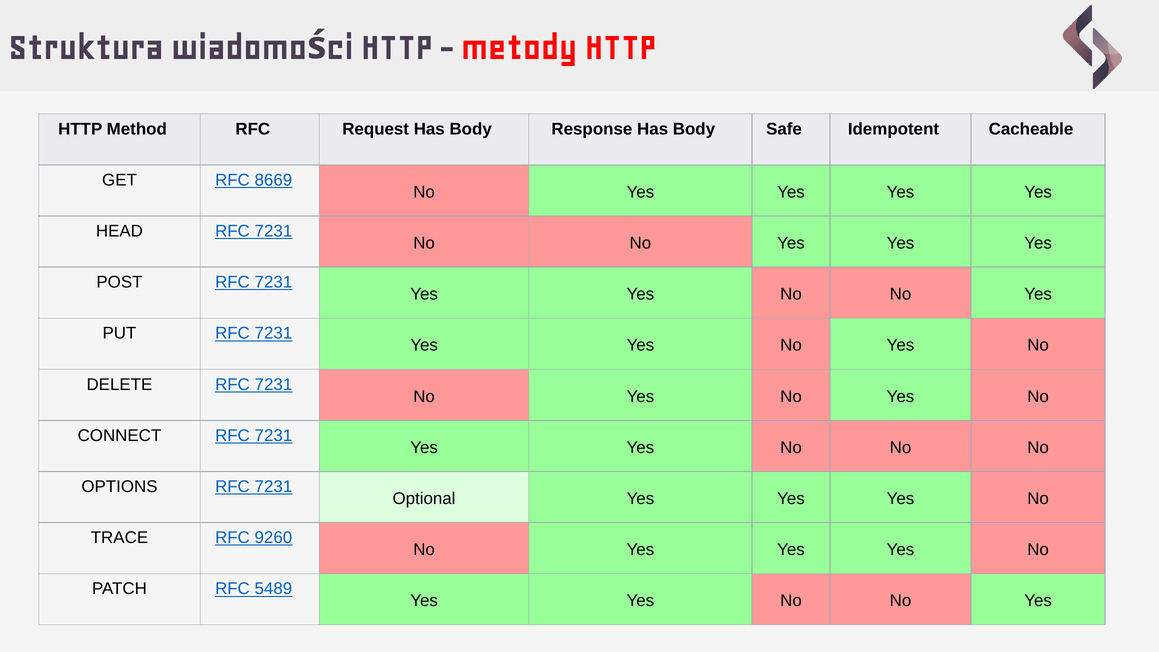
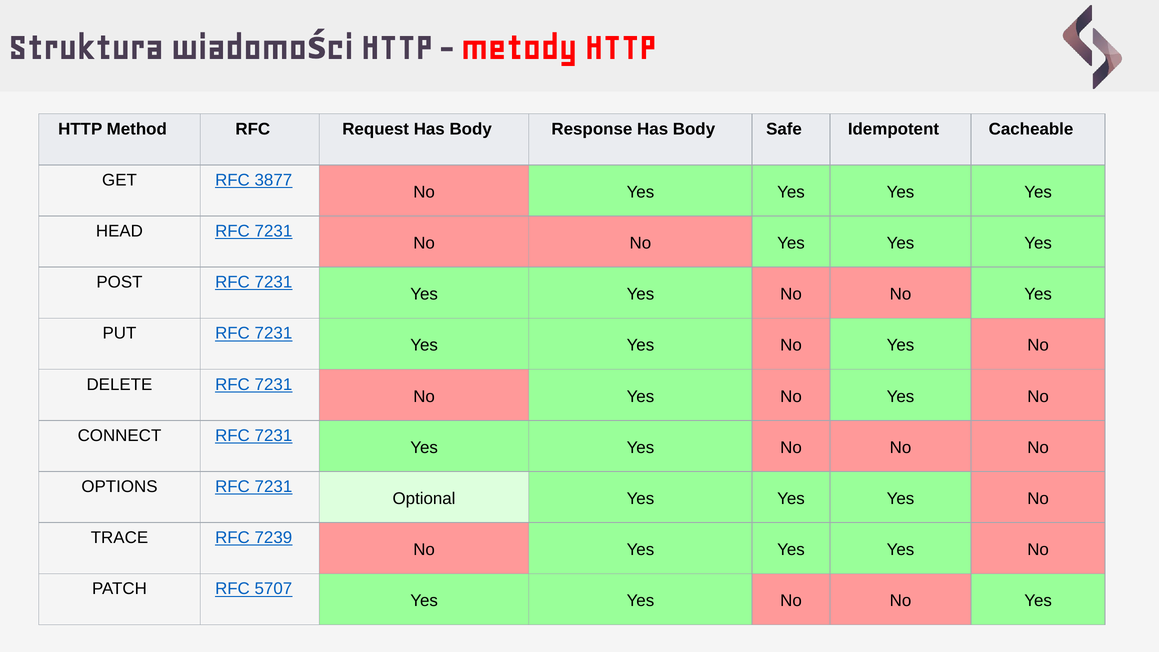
8669: 8669 -> 3877
9260: 9260 -> 7239
5489: 5489 -> 5707
